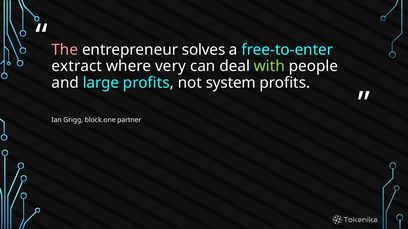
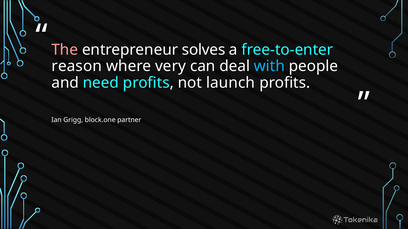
extract: extract -> reason
with colour: light green -> light blue
large: large -> need
system: system -> launch
